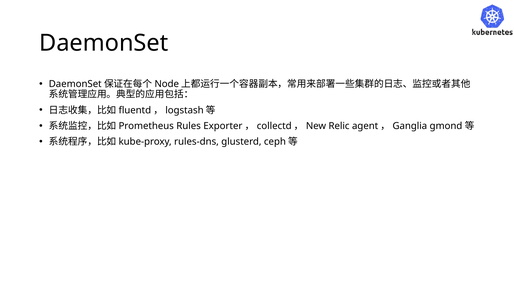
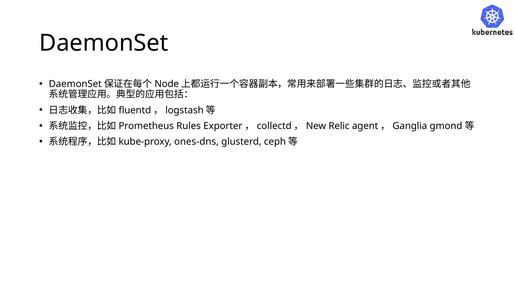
rules-dns: rules-dns -> ones-dns
